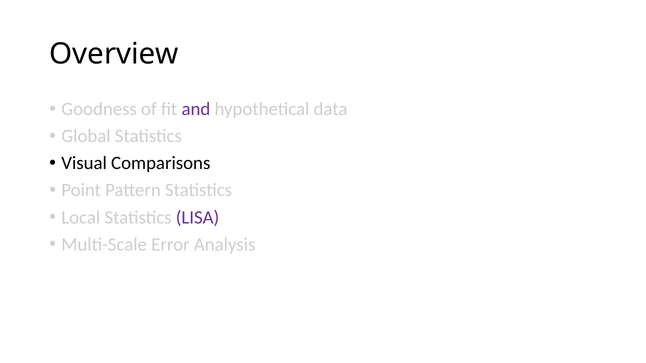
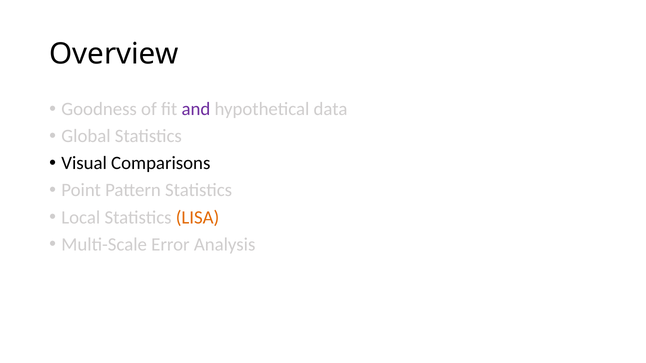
LISA colour: purple -> orange
